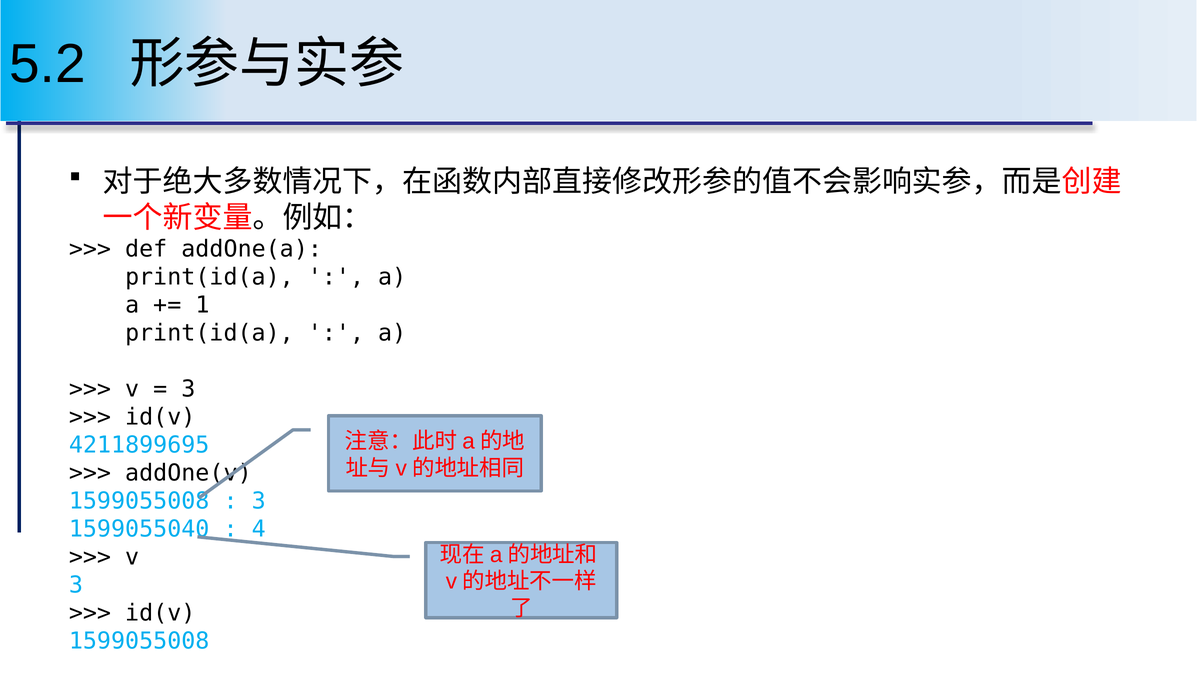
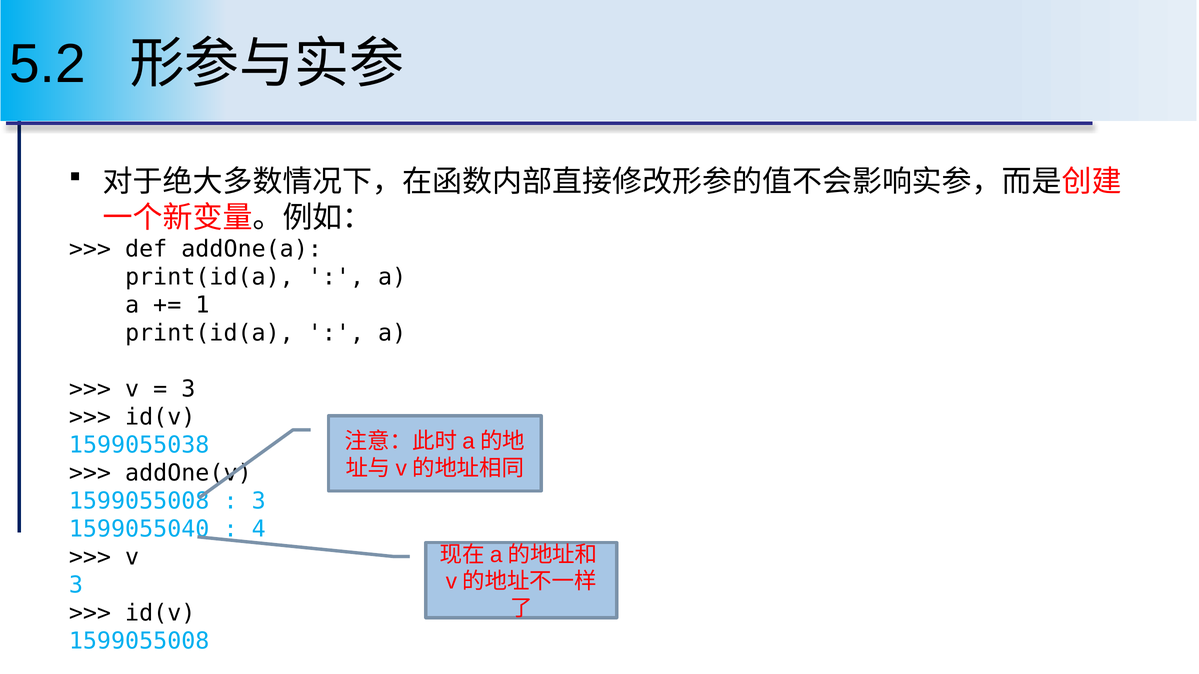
4211899695: 4211899695 -> 1599055038
